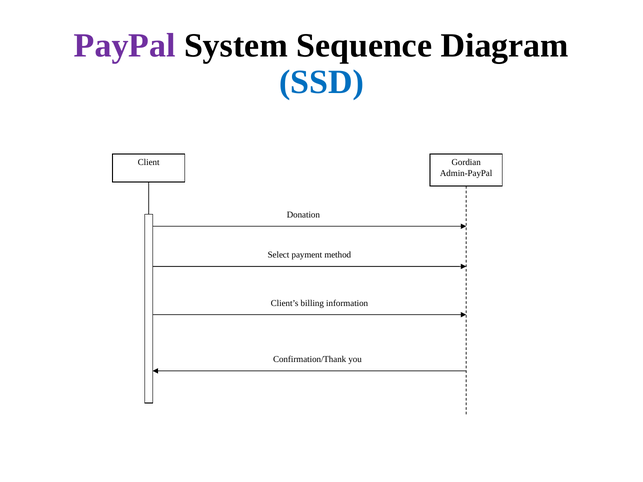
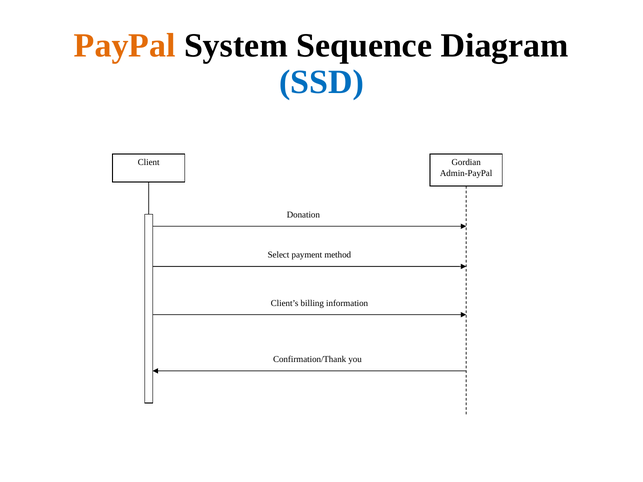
PayPal colour: purple -> orange
